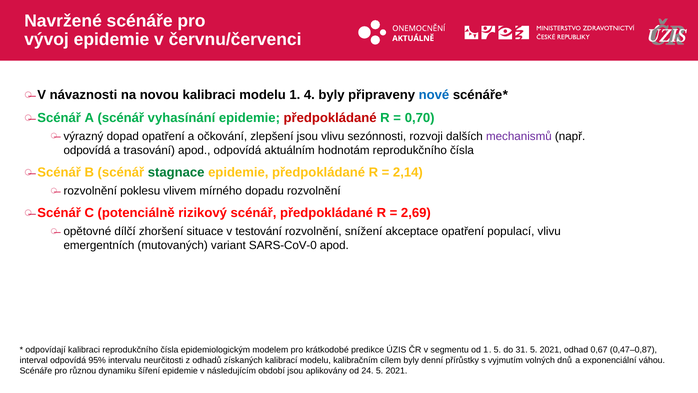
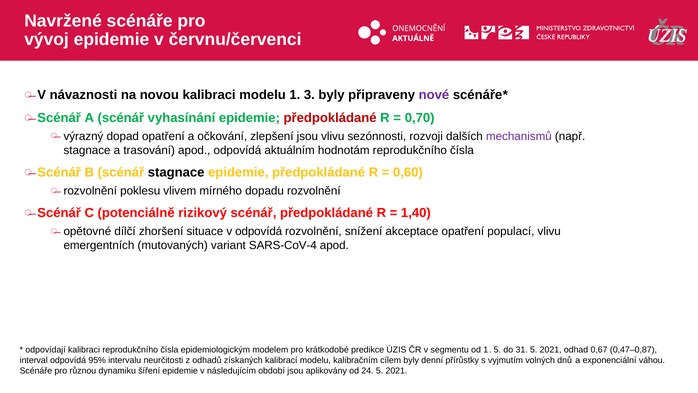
4: 4 -> 3
nové colour: blue -> purple
odpovídá at (87, 150): odpovídá -> stagnace
stagnace at (176, 172) colour: green -> black
2,14: 2,14 -> 0,60
2,69: 2,69 -> 1,40
v testování: testování -> odpovídá
SARS-CoV-0: SARS-CoV-0 -> SARS-CoV-4
